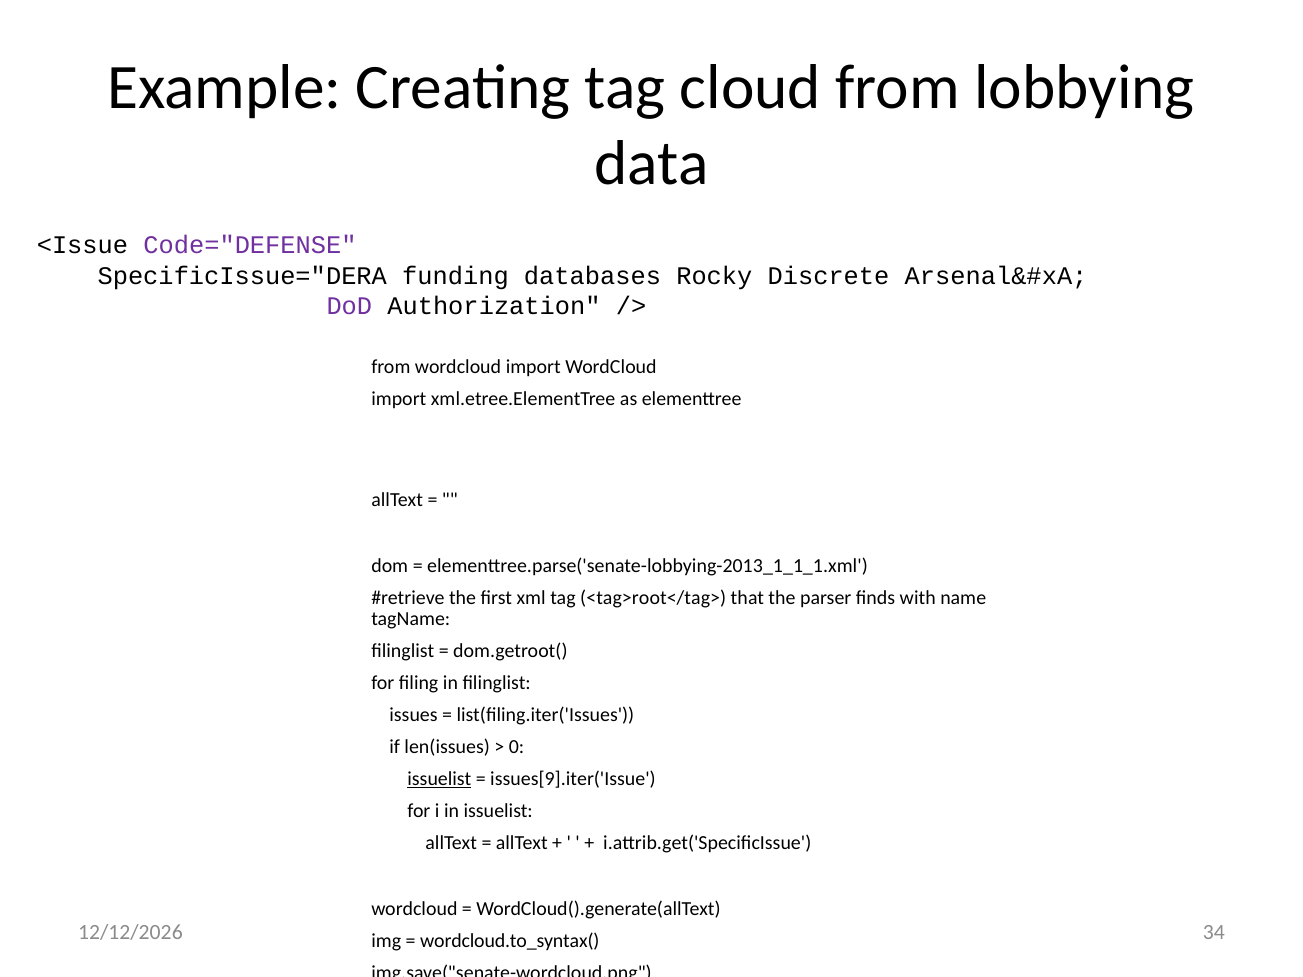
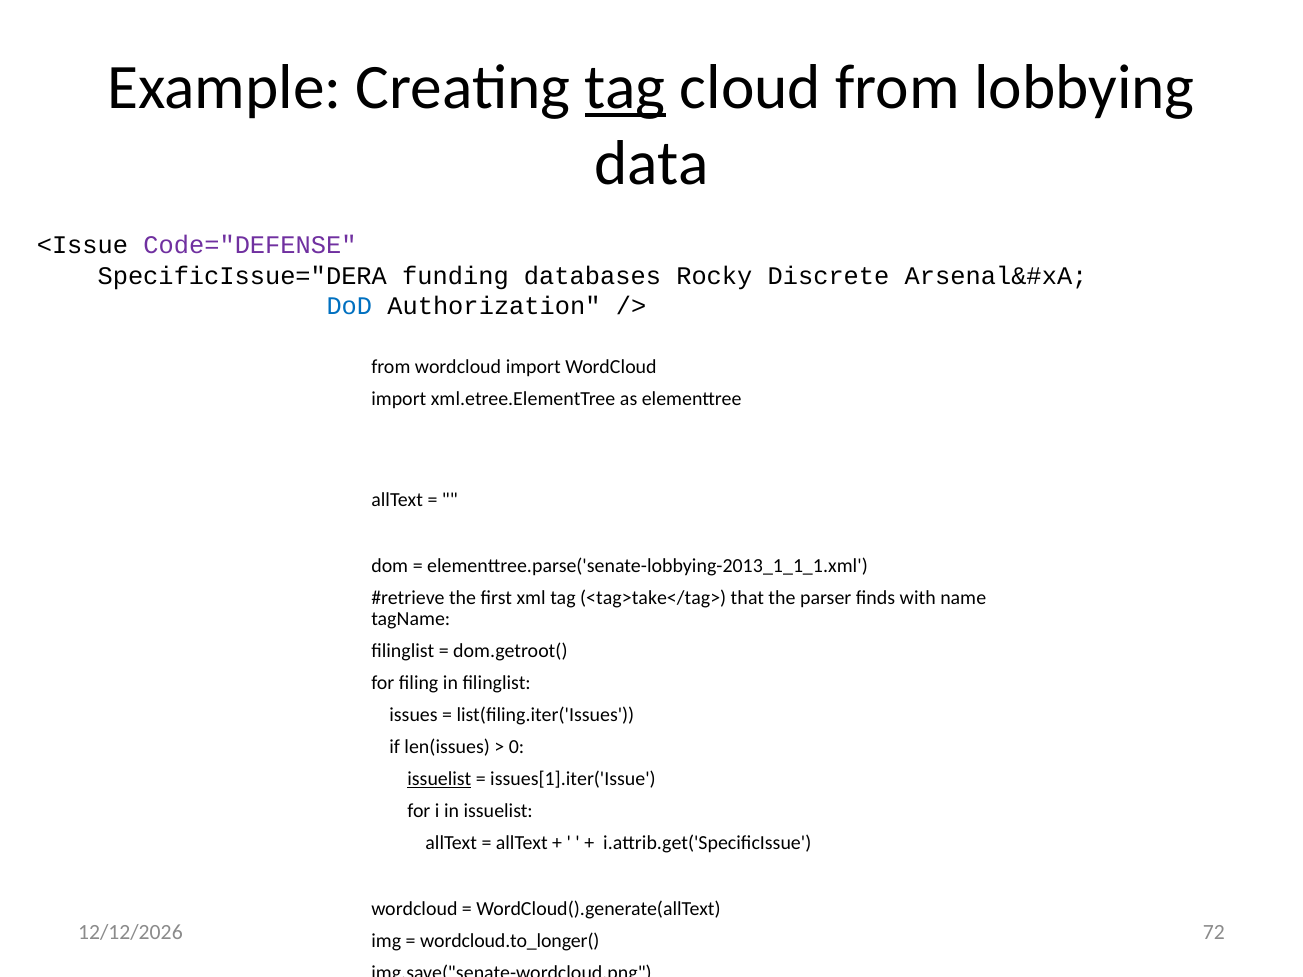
tag at (625, 88) underline: none -> present
DoD colour: purple -> blue
<tag>root</tag>: <tag>root</tag> -> <tag>take</tag>
issues[9].iter('Issue: issues[9].iter('Issue -> issues[1].iter('Issue
34: 34 -> 72
wordcloud.to_syntax(: wordcloud.to_syntax( -> wordcloud.to_longer(
